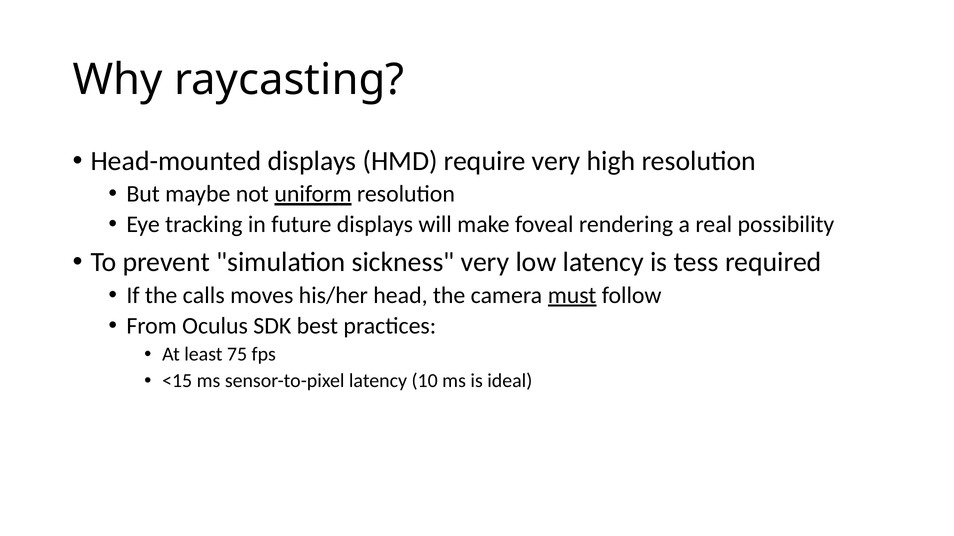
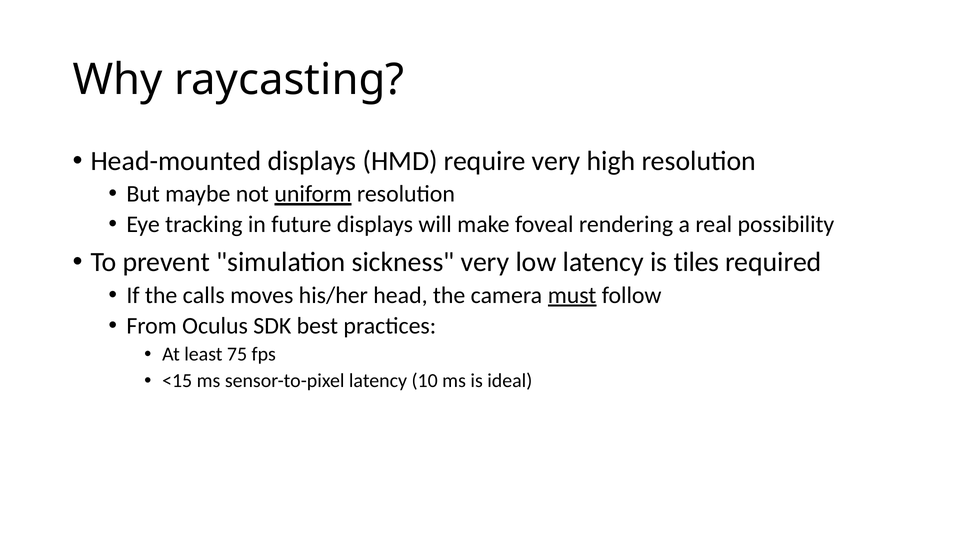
tess: tess -> tiles
